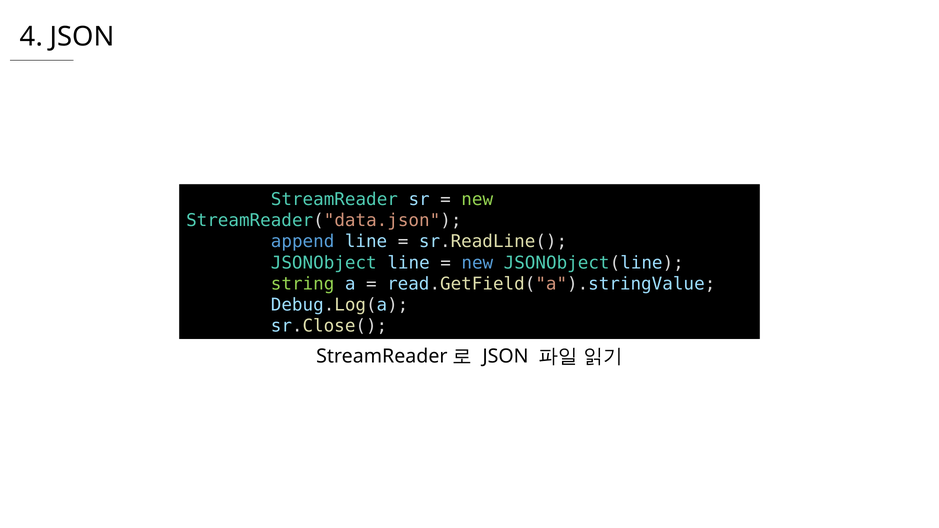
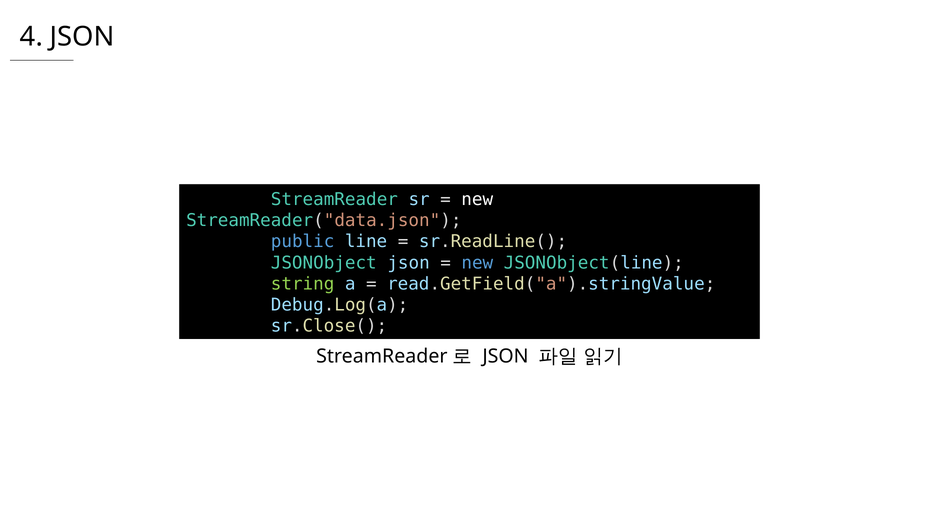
new at (477, 200) colour: light green -> white
append: append -> public
JSONObject line: line -> json
